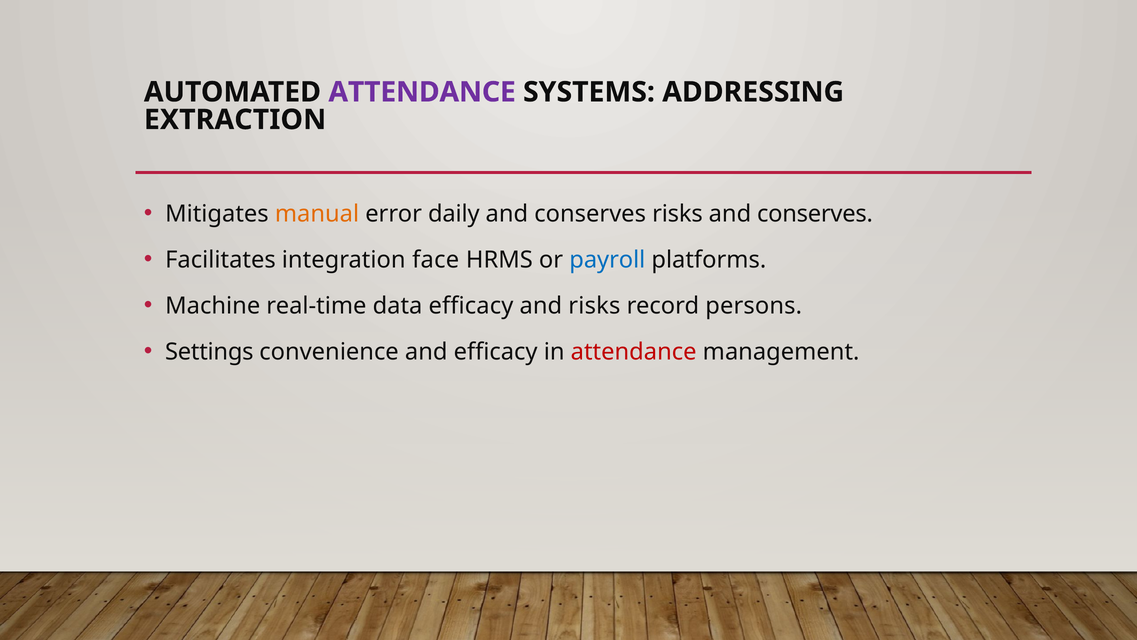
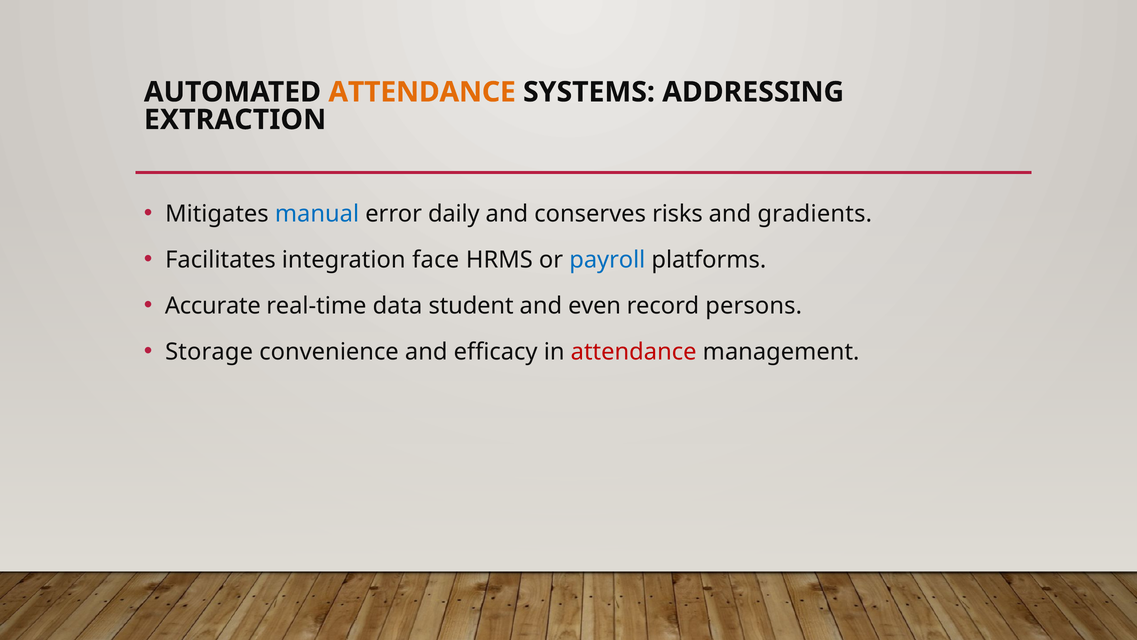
ATTENDANCE at (422, 92) colour: purple -> orange
manual colour: orange -> blue
conserves at (815, 214): conserves -> gradients
Machine: Machine -> Accurate
data efficacy: efficacy -> student
and risks: risks -> even
Settings: Settings -> Storage
